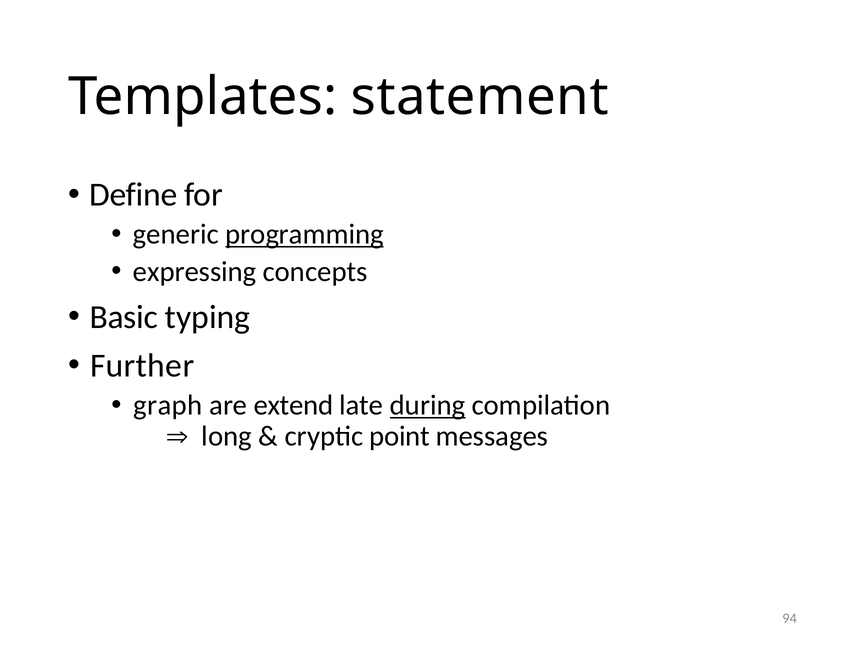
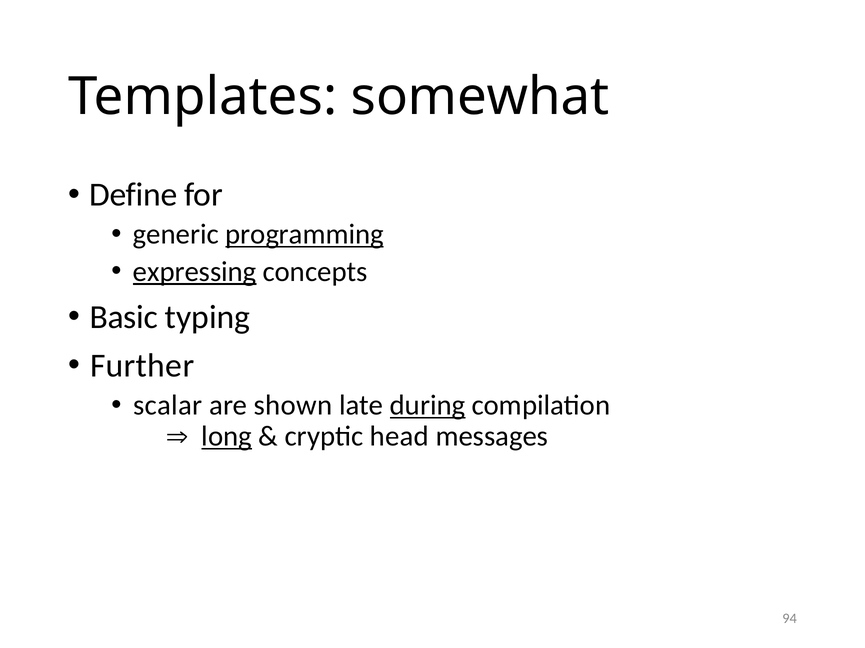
statement: statement -> somewhat
expressing underline: none -> present
graph: graph -> scalar
extend: extend -> shown
long underline: none -> present
point: point -> head
